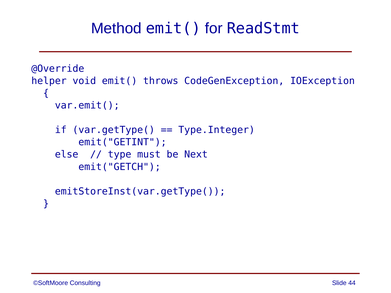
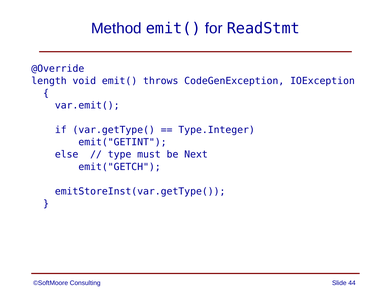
helper: helper -> length
